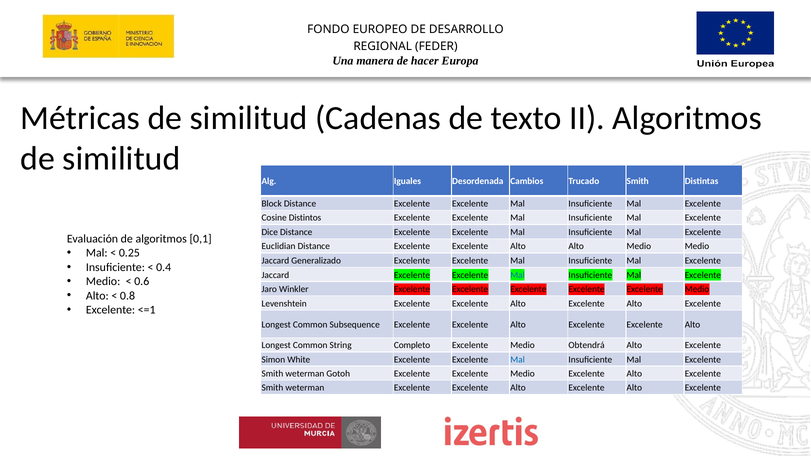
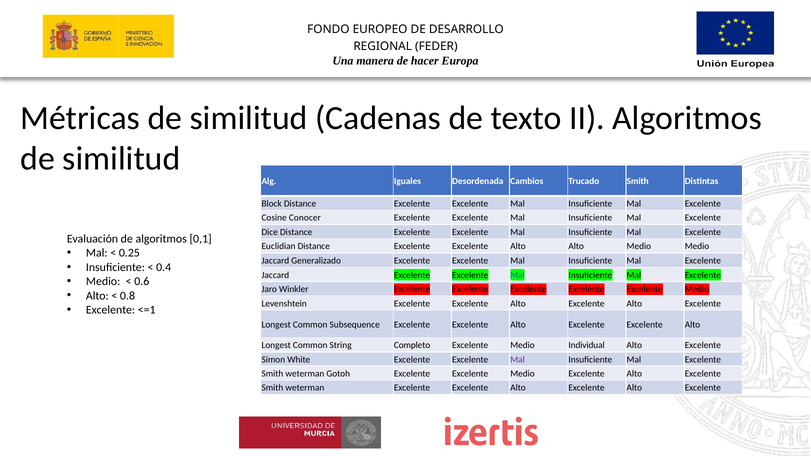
Distintos: Distintos -> Conocer
Obtendrá: Obtendrá -> Individual
Mal at (518, 360) colour: blue -> purple
